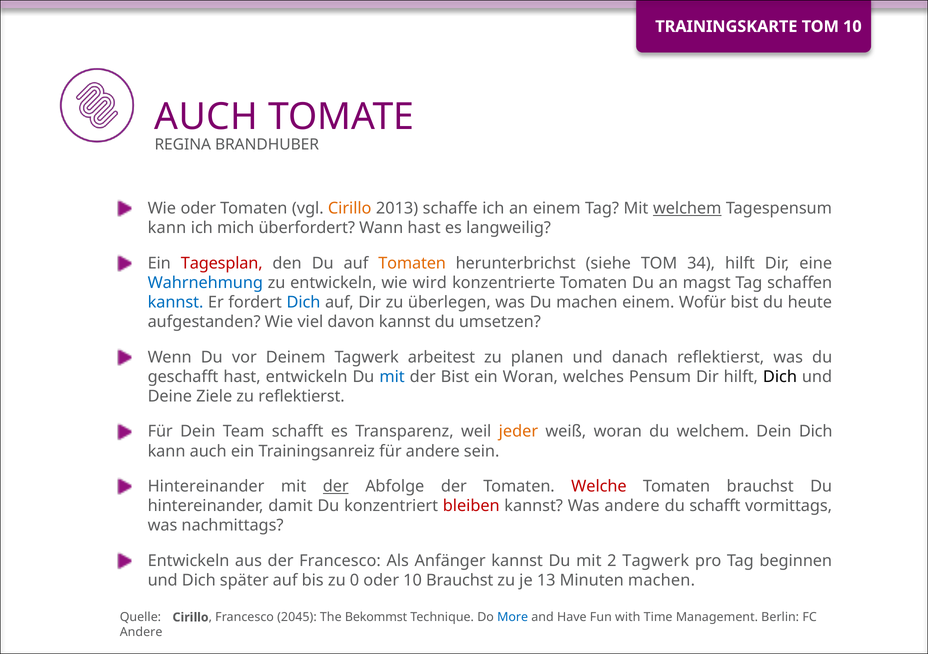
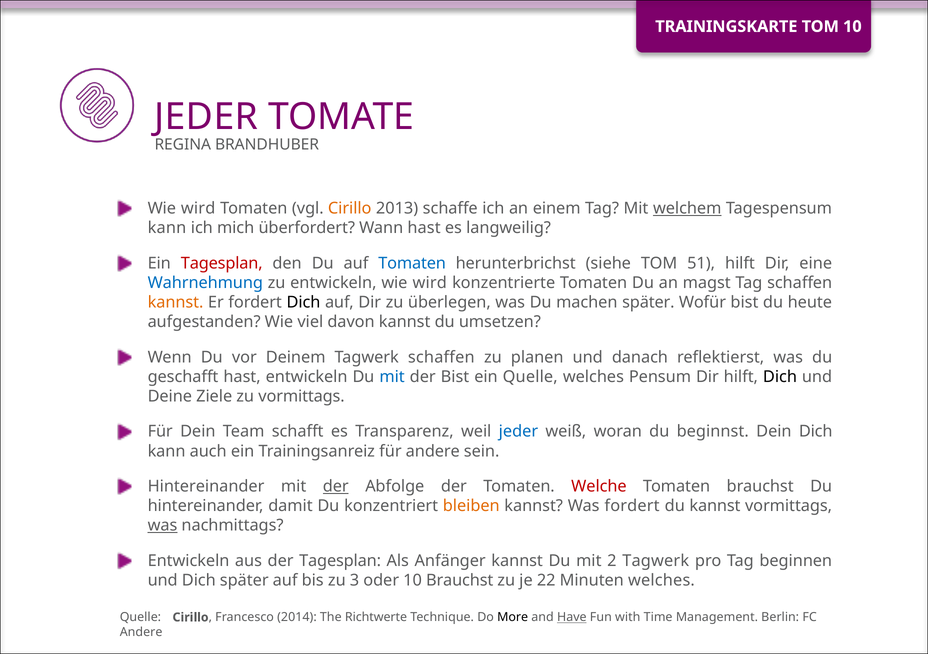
AUCH at (206, 117): AUCH -> JEDER
oder at (198, 208): oder -> wird
Tomaten at (412, 263) colour: orange -> blue
34: 34 -> 51
kannst at (176, 302) colour: blue -> orange
Dich at (303, 302) colour: blue -> black
machen einem: einem -> später
Tagwerk arbeitest: arbeitest -> schaffen
ein Woran: Woran -> Quelle
zu reflektierst: reflektierst -> vormittags
jeder at (518, 432) colour: orange -> blue
du welchem: welchem -> beginnst
bleiben colour: red -> orange
Was andere: andere -> fordert
du schafft: schafft -> kannst
was at (162, 526) underline: none -> present
der Francesco: Francesco -> Tagesplan
0: 0 -> 3
13: 13 -> 22
Minuten machen: machen -> welches
2045: 2045 -> 2014
Bekommst: Bekommst -> Richtwerte
More colour: blue -> black
Have underline: none -> present
